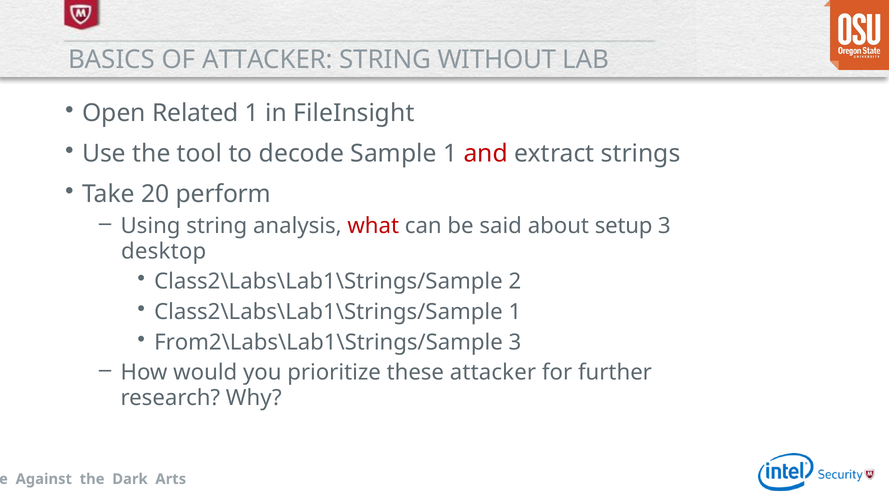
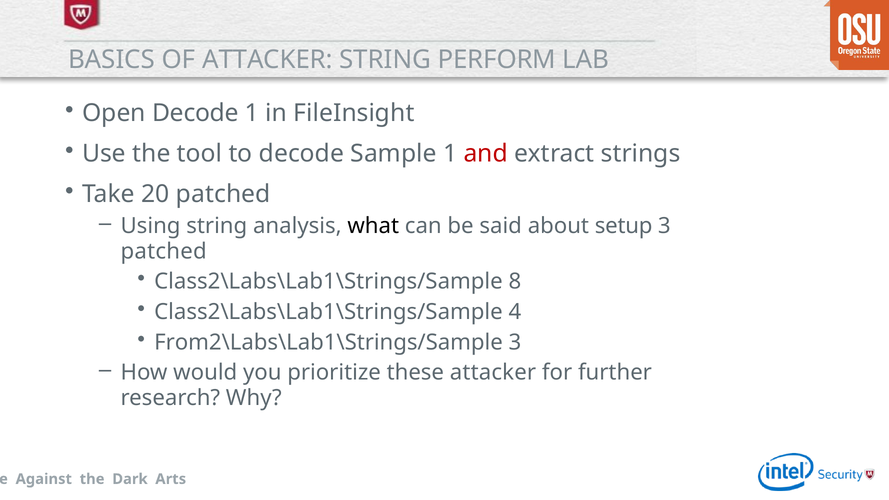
WITHOUT: WITHOUT -> PERFORM
Open Related: Related -> Decode
20 perform: perform -> patched
what colour: red -> black
desktop at (164, 251): desktop -> patched
2: 2 -> 8
Class2\Labs\Lab1\Strings/Sample 1: 1 -> 4
